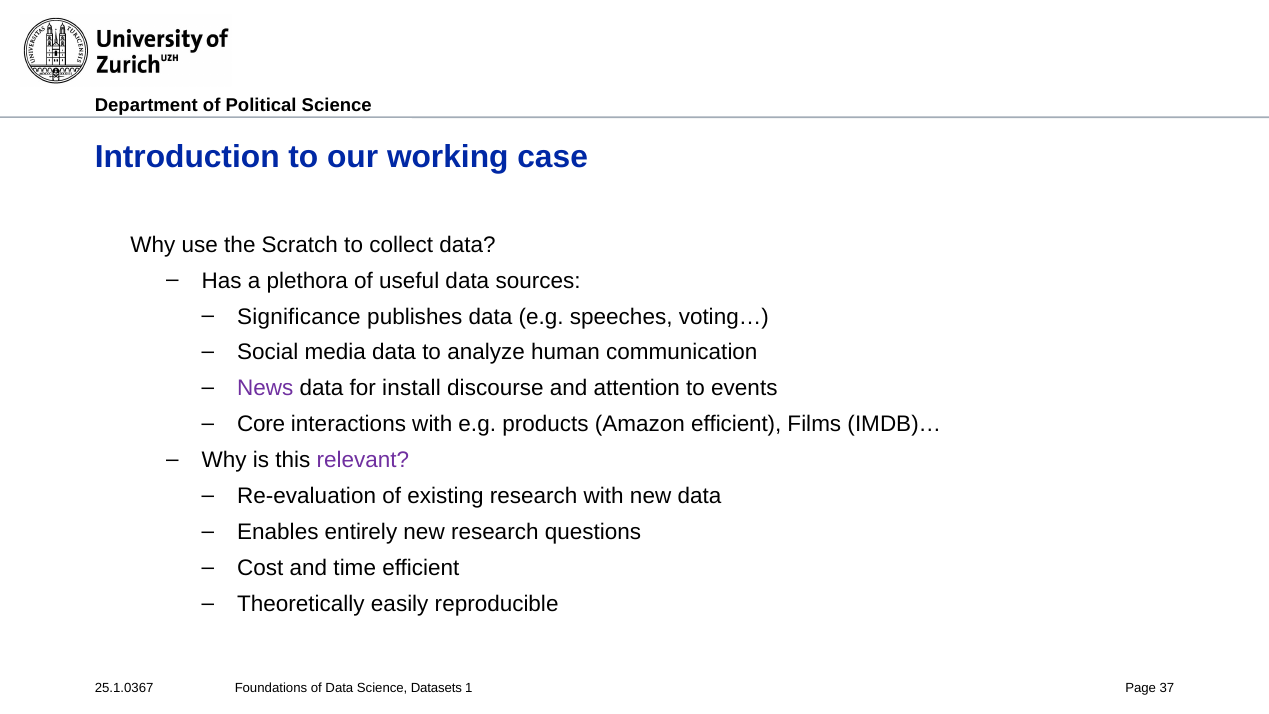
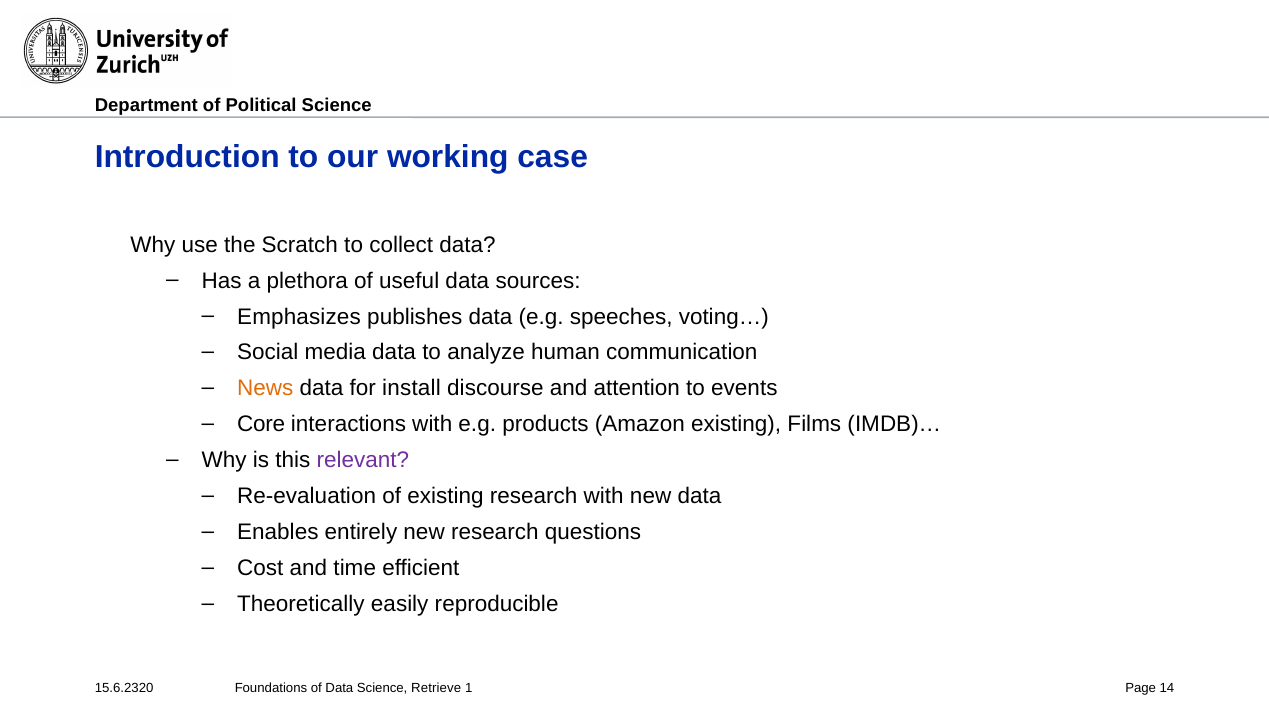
Significance: Significance -> Emphasizes
News colour: purple -> orange
Amazon efficient: efficient -> existing
25.1.0367: 25.1.0367 -> 15.6.2320
Datasets: Datasets -> Retrieve
37: 37 -> 14
